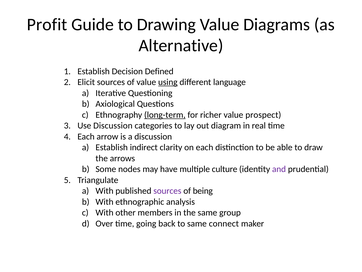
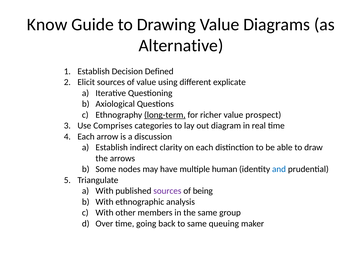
Profit: Profit -> Know
using underline: present -> none
language: language -> explicate
Use Discussion: Discussion -> Comprises
culture: culture -> human
and colour: purple -> blue
connect: connect -> queuing
